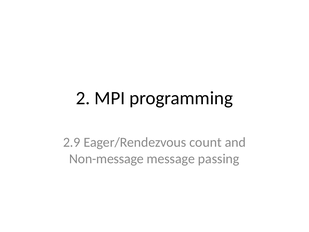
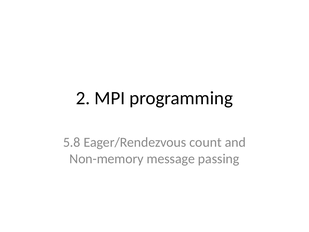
2.9: 2.9 -> 5.8
Non-message: Non-message -> Non-memory
